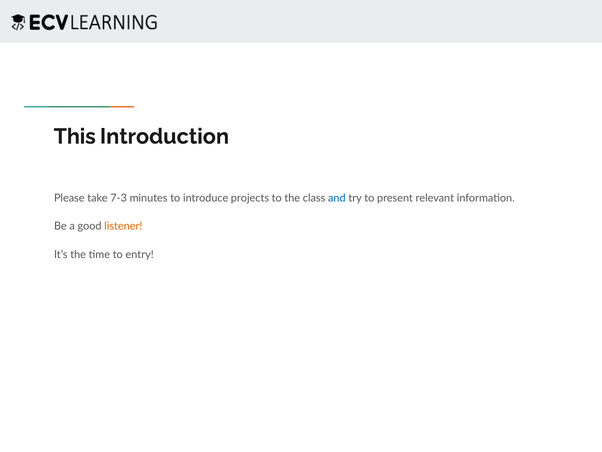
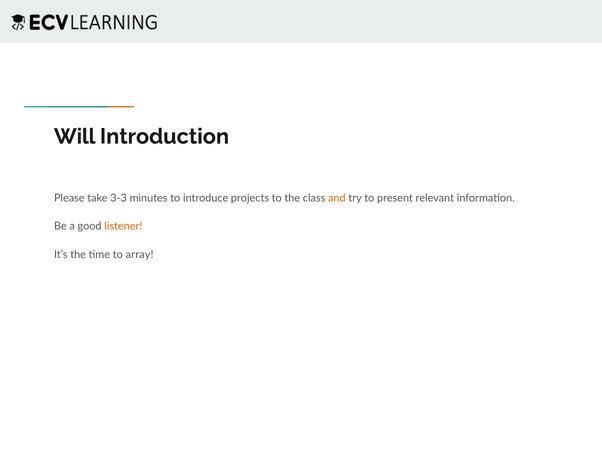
This: This -> Will
7-3: 7-3 -> 3-3
and colour: blue -> orange
entry: entry -> array
